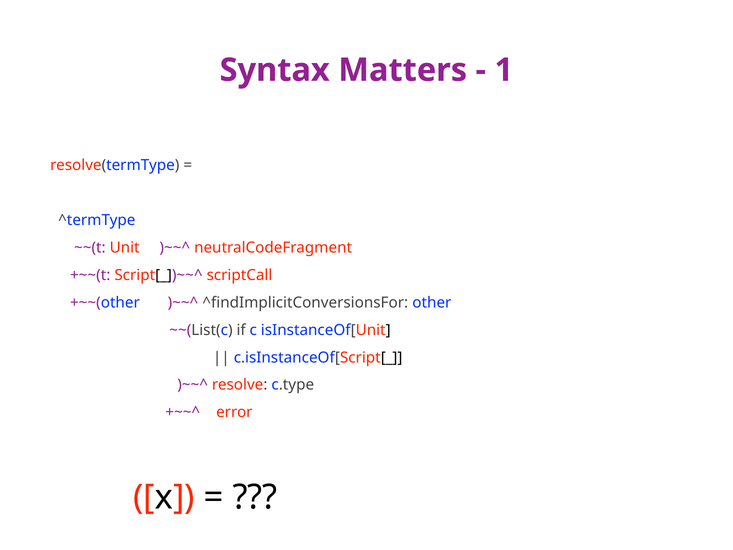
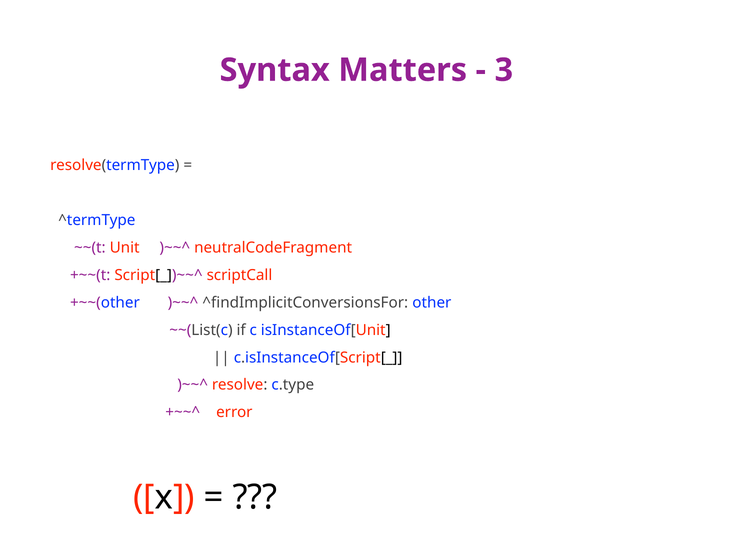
1: 1 -> 3
